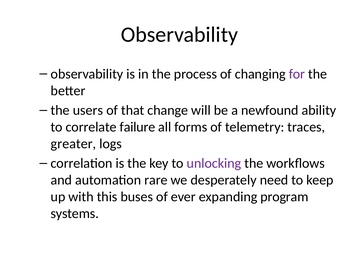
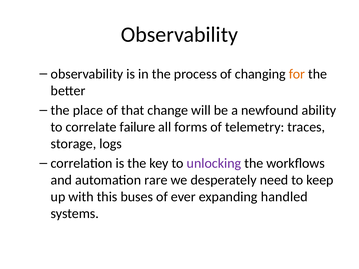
for colour: purple -> orange
users: users -> place
greater: greater -> storage
program: program -> handled
